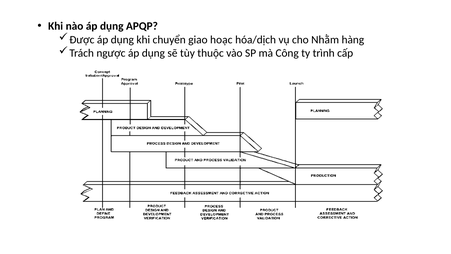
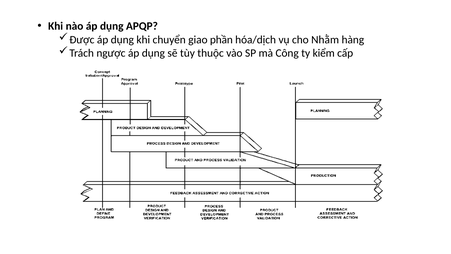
hoạc: hoạc -> phần
trình: trình -> kiểm
